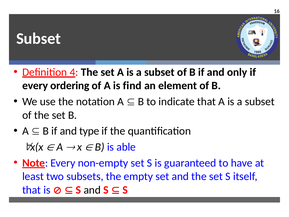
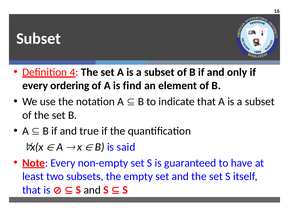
type: type -> true
able: able -> said
